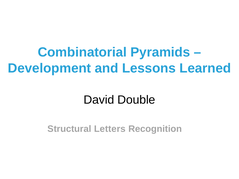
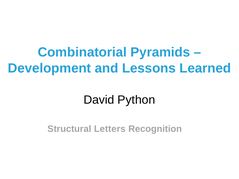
Double: Double -> Python
